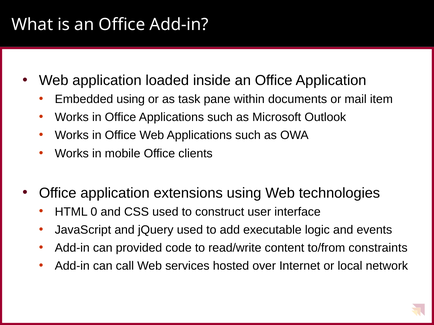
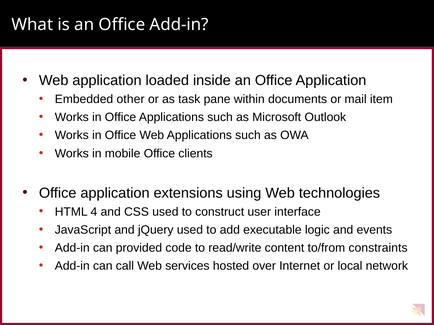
Embedded using: using -> other
0: 0 -> 4
